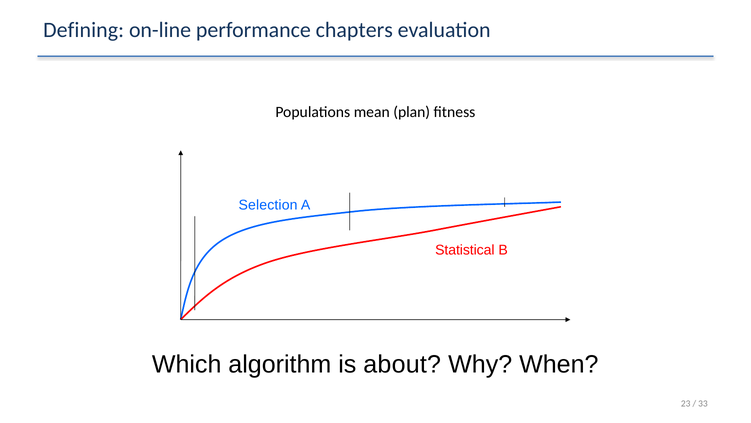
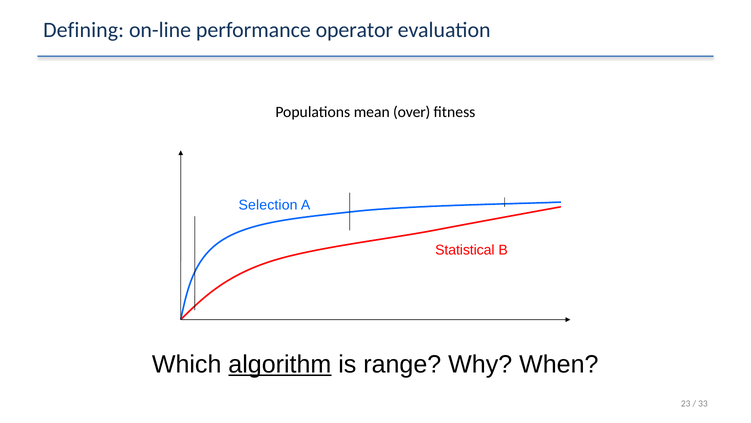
chapters: chapters -> operator
plan: plan -> over
algorithm underline: none -> present
about: about -> range
